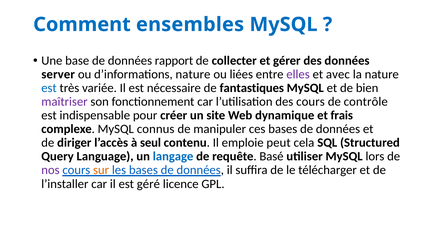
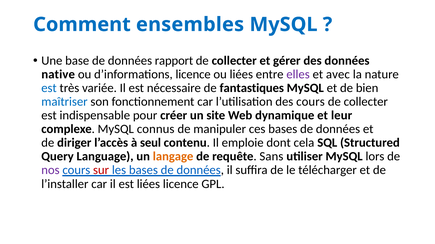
server: server -> native
d’informations nature: nature -> licence
maîtriser colour: purple -> blue
contrôle at (366, 102): contrôle -> collecter
frais: frais -> leur
peut: peut -> dont
langage colour: blue -> orange
Basé: Basé -> Sans
sur colour: orange -> red
est géré: géré -> liées
